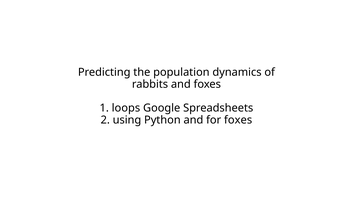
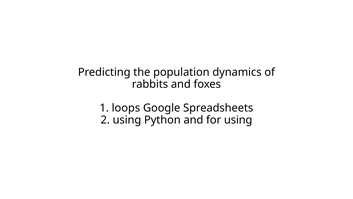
for foxes: foxes -> using
